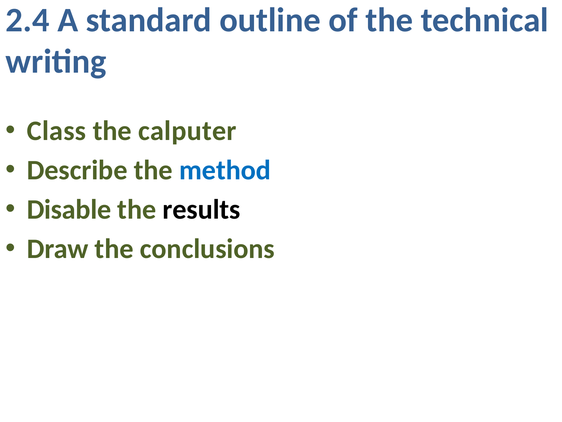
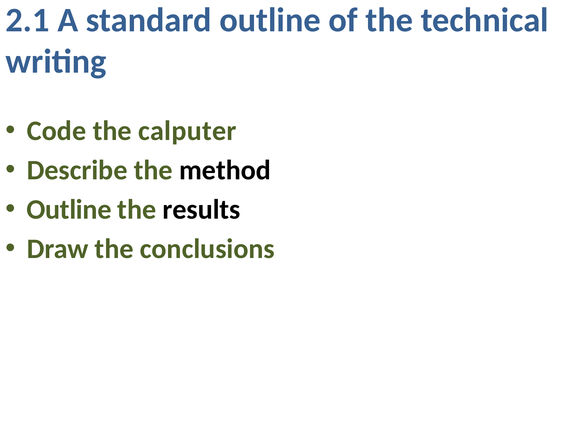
2.4: 2.4 -> 2.1
Class: Class -> Code
method colour: blue -> black
Disable at (69, 209): Disable -> Outline
